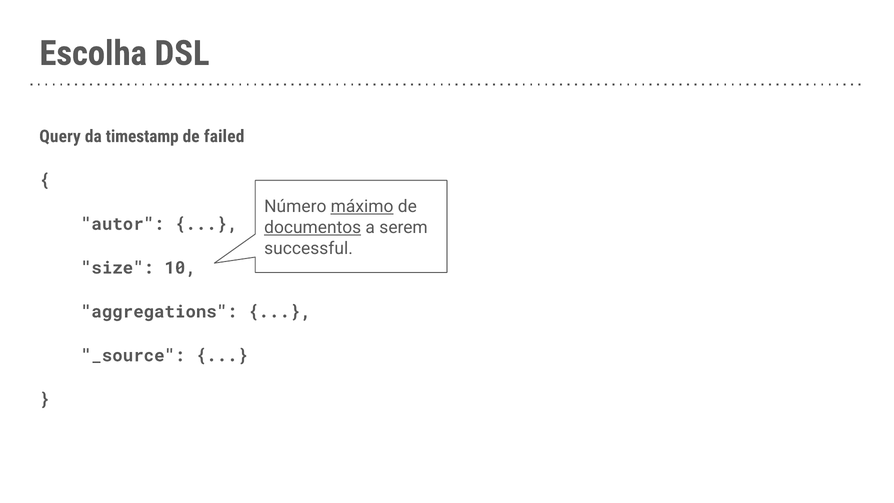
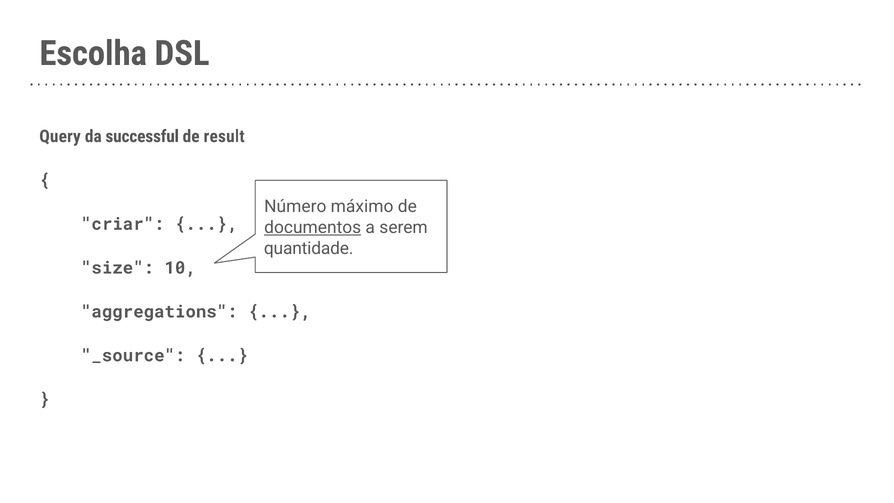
timestamp: timestamp -> successful
failed: failed -> result
máximo underline: present -> none
autor: autor -> criar
successful: successful -> quantidade
